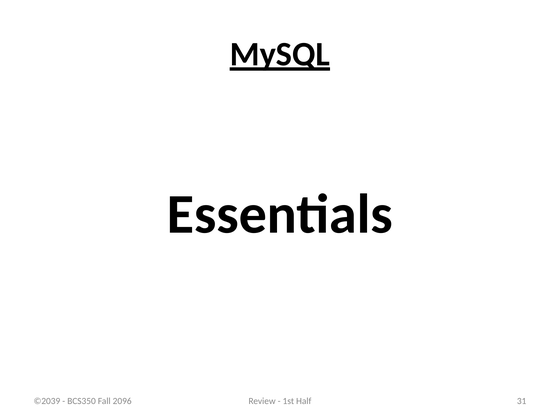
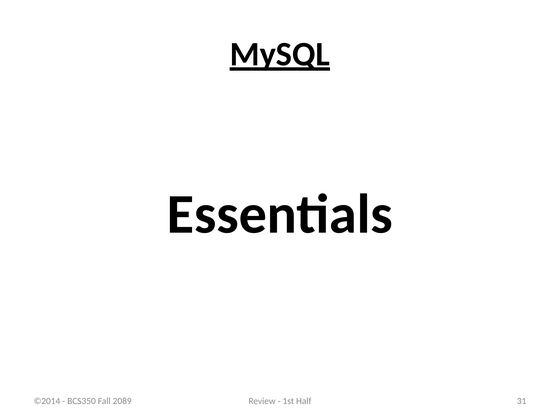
©2039: ©2039 -> ©2014
2096: 2096 -> 2089
